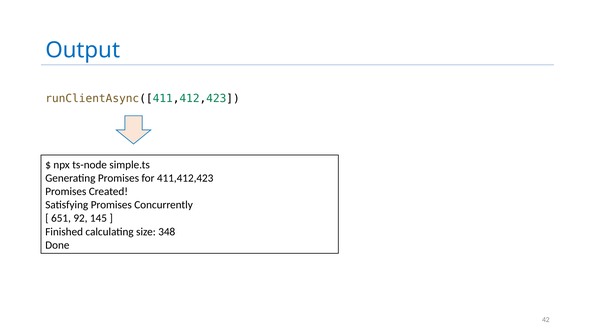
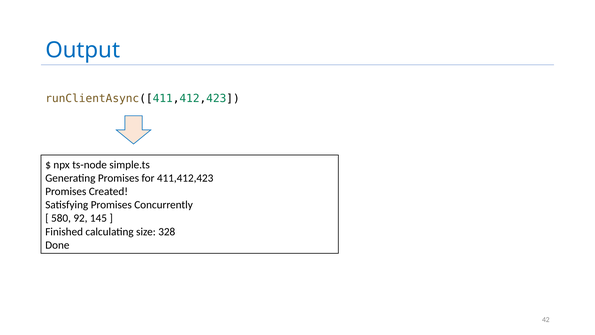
651: 651 -> 580
348: 348 -> 328
